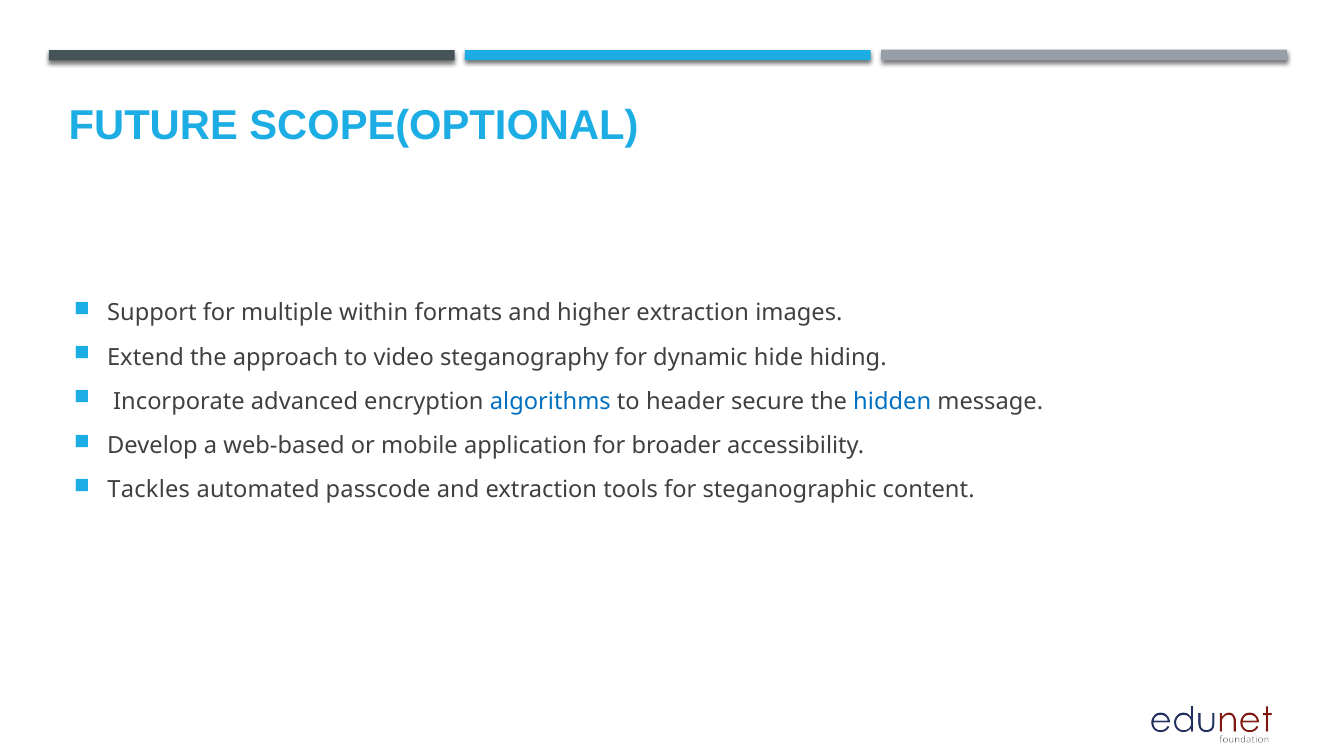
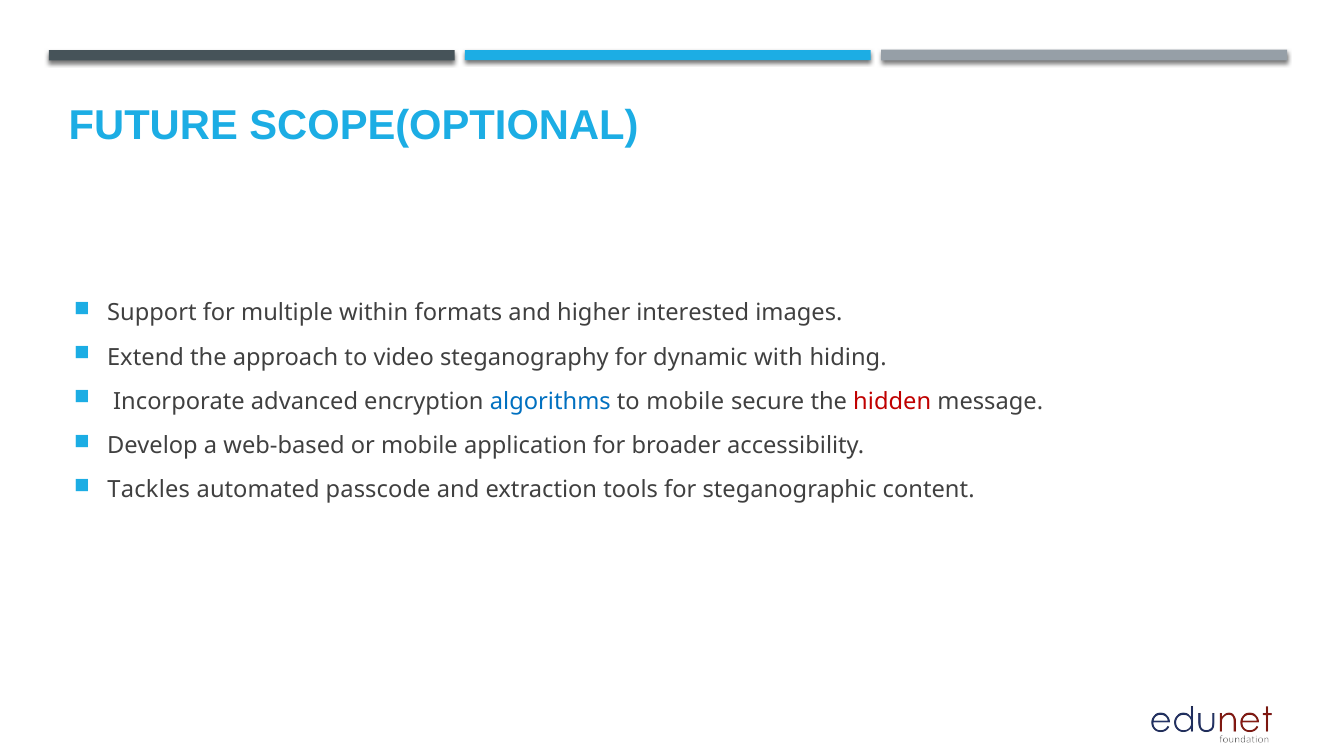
higher extraction: extraction -> interested
hide: hide -> with
to header: header -> mobile
hidden colour: blue -> red
